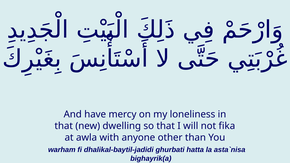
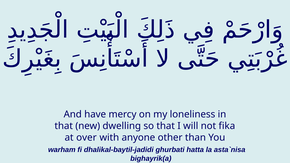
awla: awla -> over
